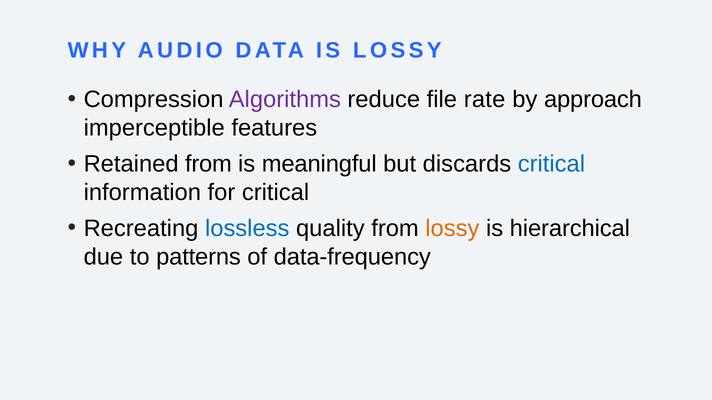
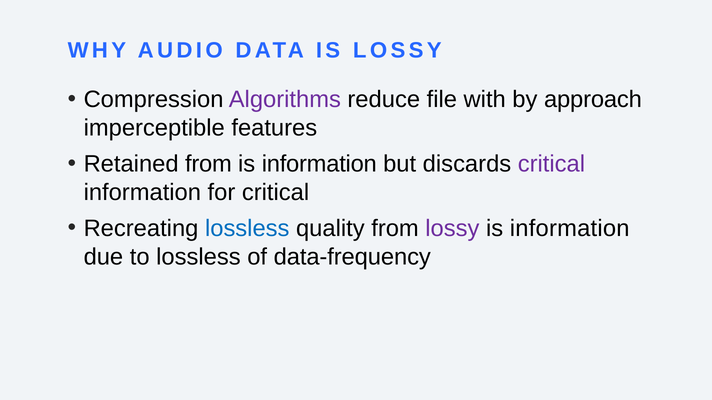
rate: rate -> with
meaningful at (319, 164): meaningful -> information
critical at (551, 164) colour: blue -> purple
lossy at (452, 229) colour: orange -> purple
hierarchical at (570, 229): hierarchical -> information
to patterns: patterns -> lossless
